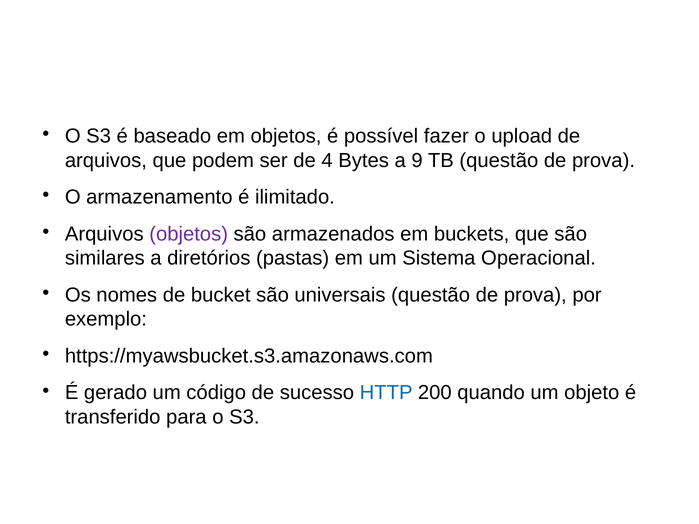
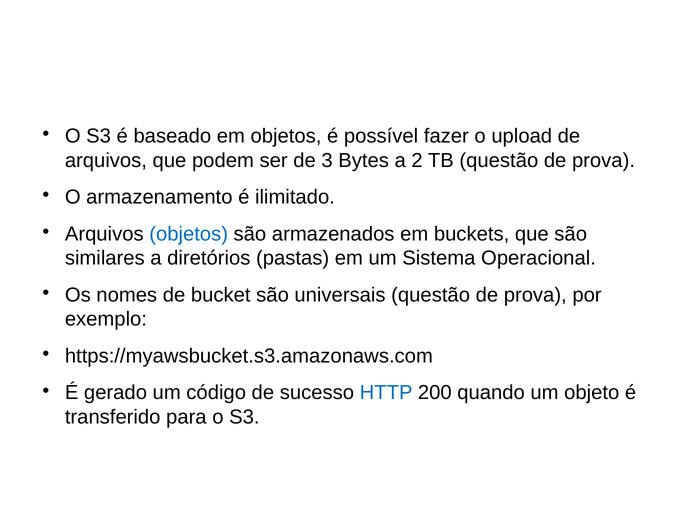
4: 4 -> 3
9: 9 -> 2
objetos at (189, 234) colour: purple -> blue
